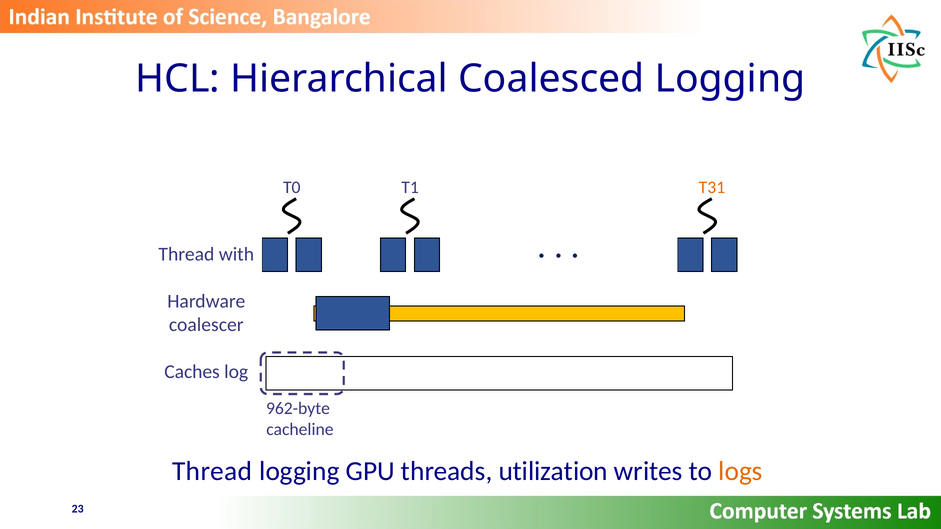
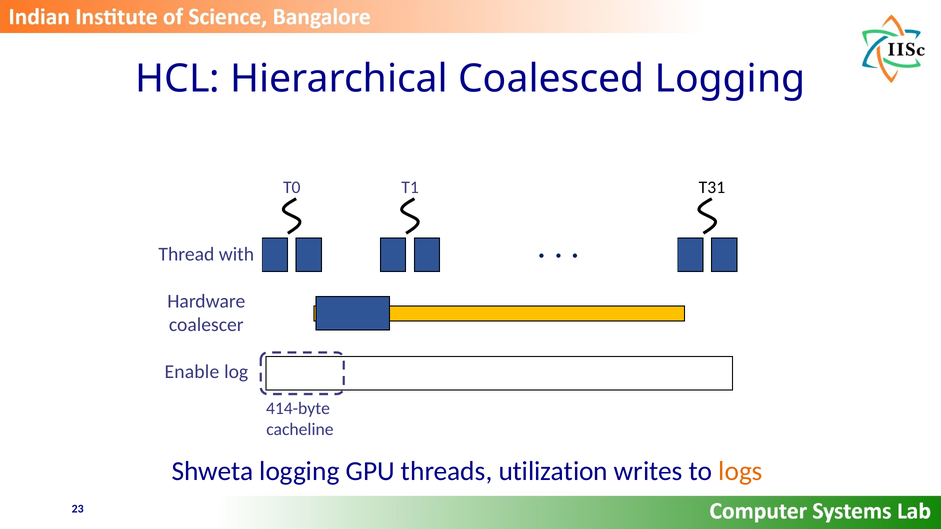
T31 colour: orange -> black
Caches: Caches -> Enable
962-byte: 962-byte -> 414-byte
Thread at (212, 472): Thread -> Shweta
